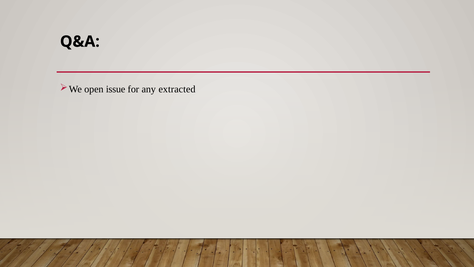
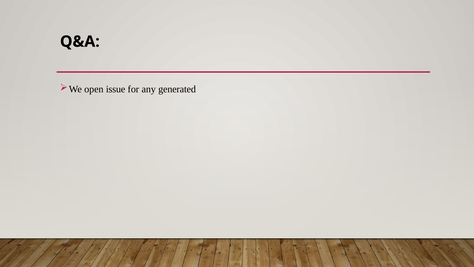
extracted: extracted -> generated
